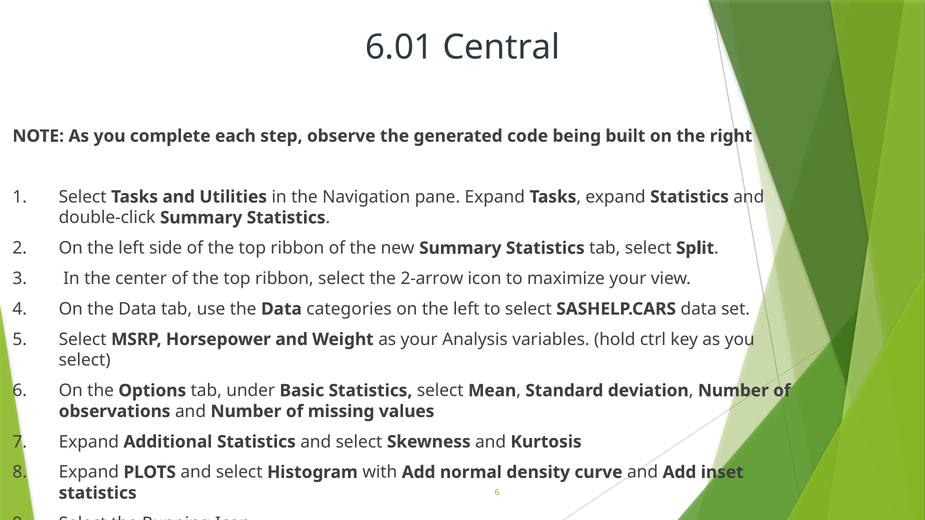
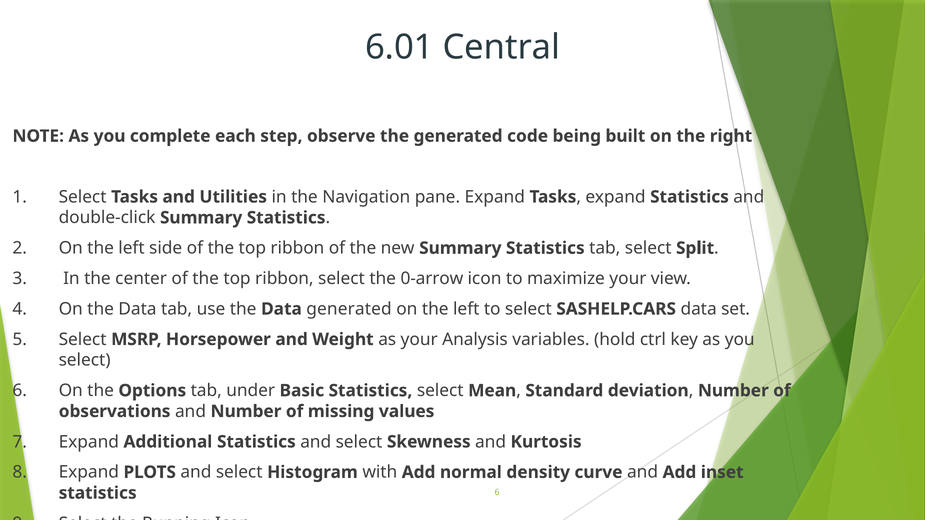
2-arrow: 2-arrow -> 0-arrow
Data categories: categories -> generated
